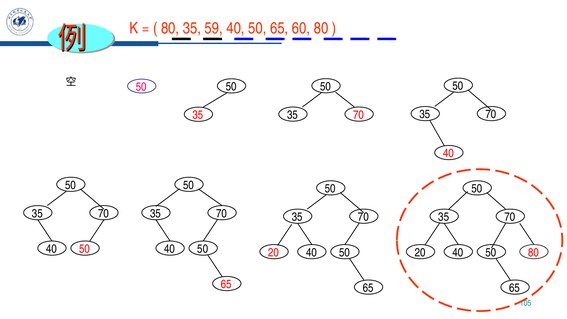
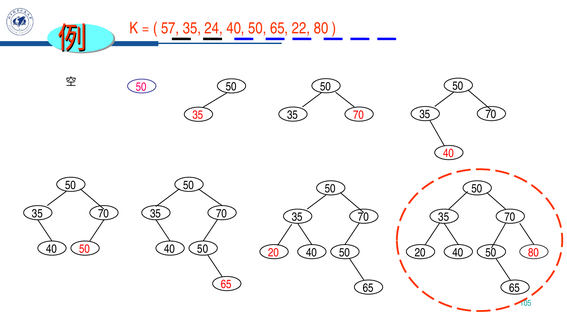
80 at (170, 28): 80 -> 57
59: 59 -> 24
60: 60 -> 22
